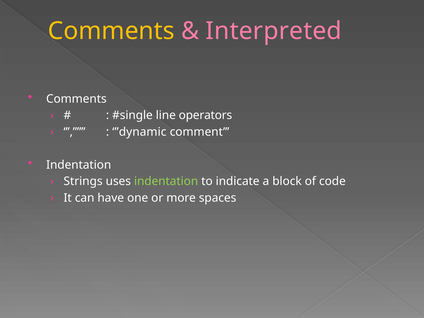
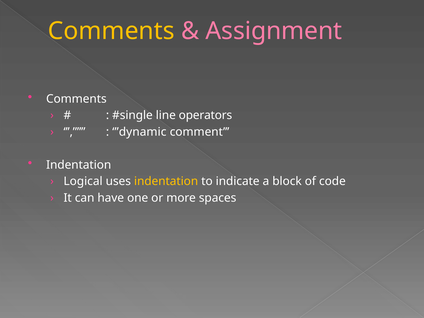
Interpreted: Interpreted -> Assignment
Strings: Strings -> Logical
indentation at (166, 181) colour: light green -> yellow
